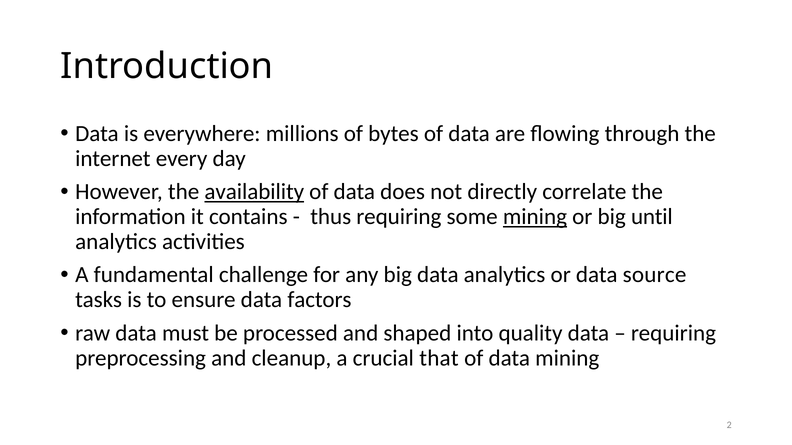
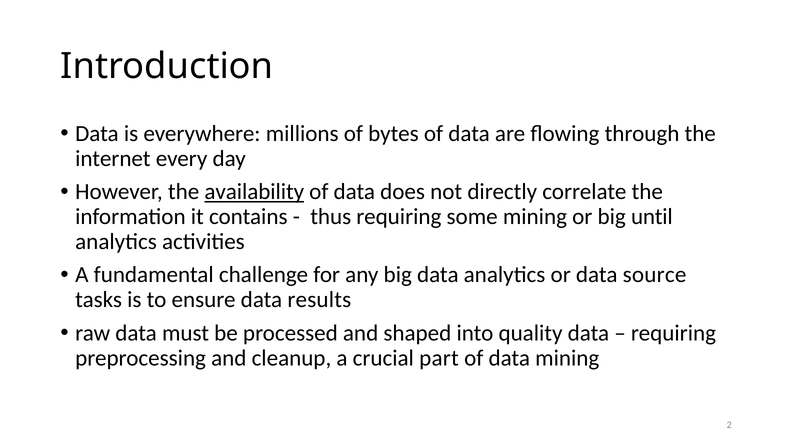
mining at (535, 217) underline: present -> none
factors: factors -> results
that: that -> part
